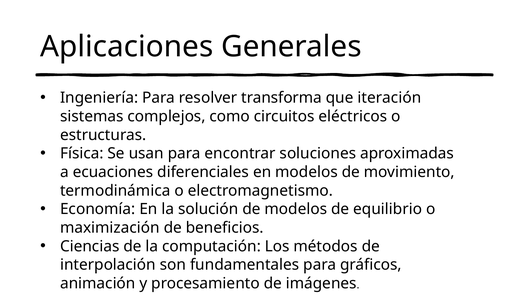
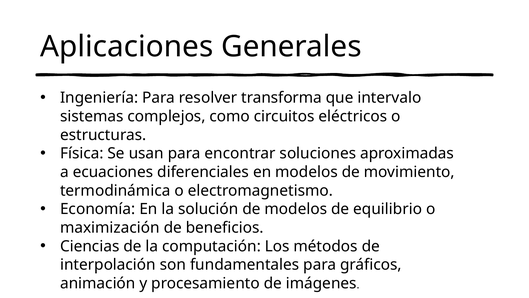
iteración: iteración -> intervalo
